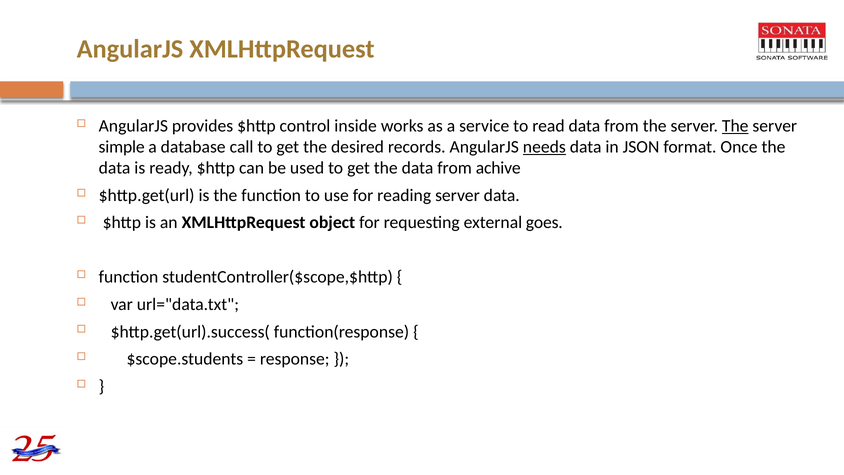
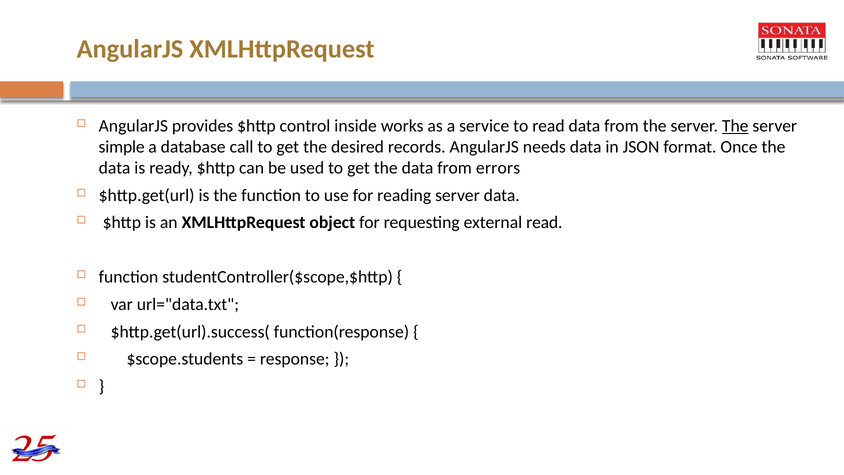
needs underline: present -> none
achive: achive -> errors
external goes: goes -> read
